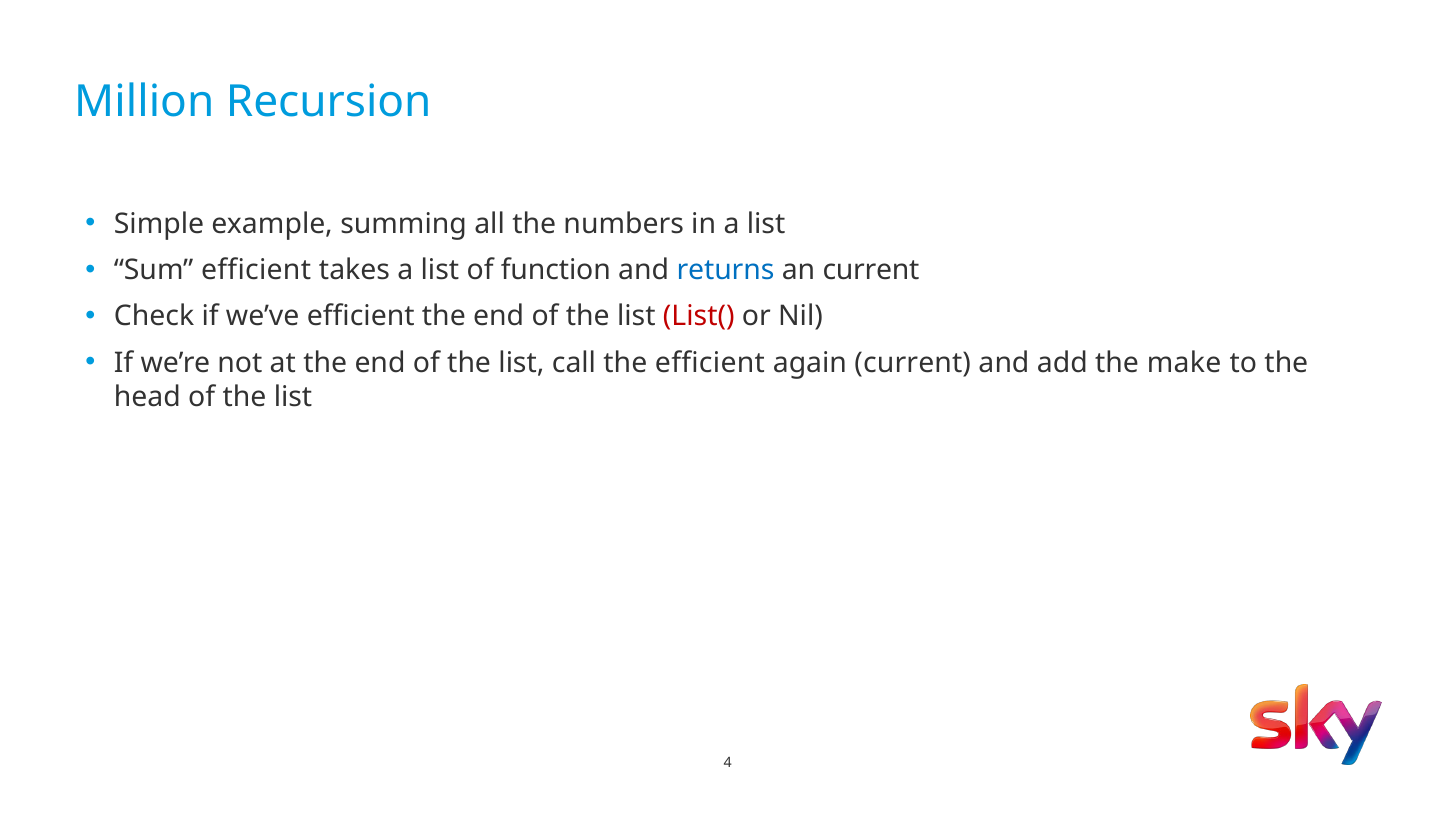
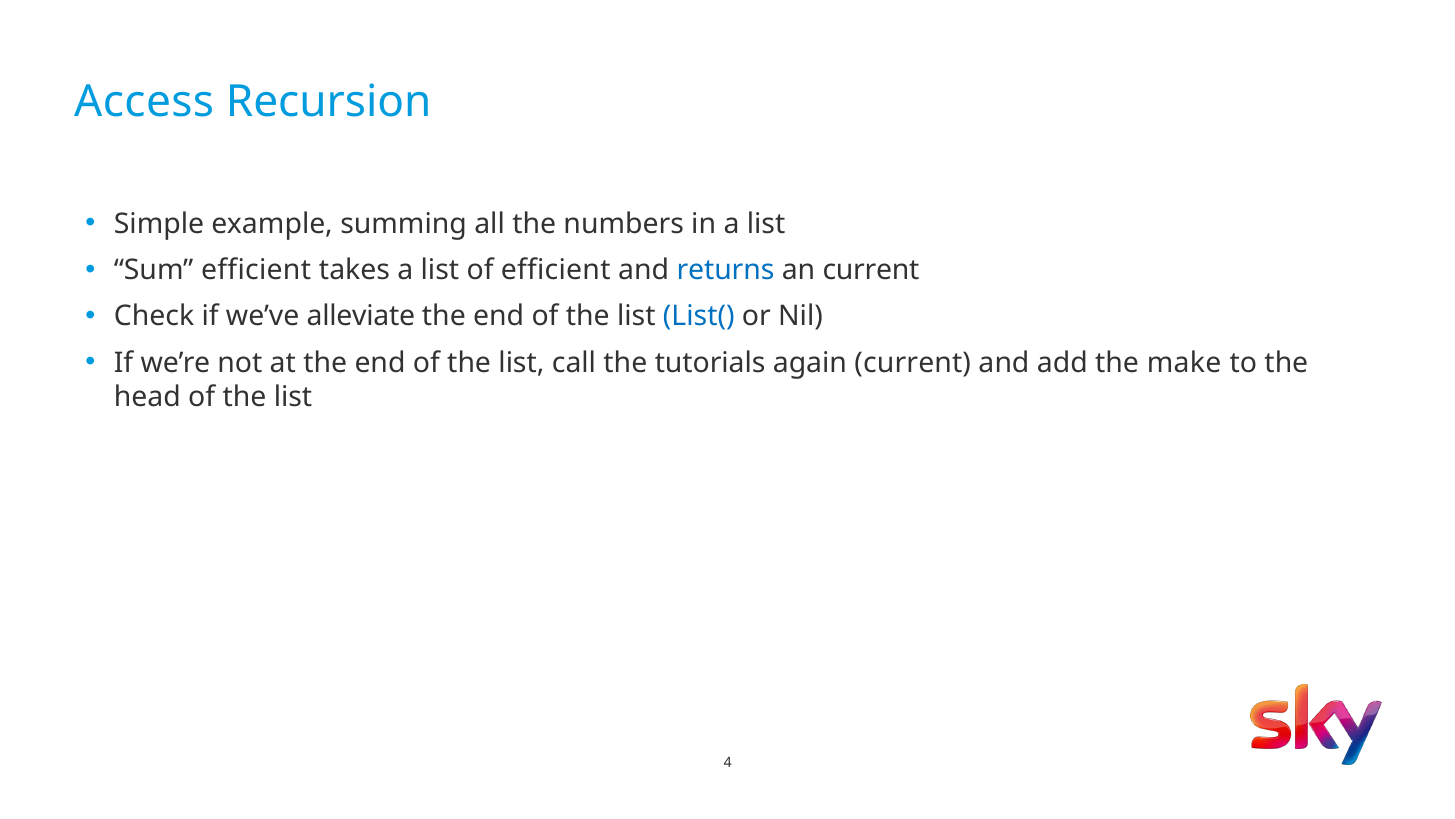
Million: Million -> Access
of function: function -> efficient
we’ve efficient: efficient -> alleviate
List( colour: red -> blue
the efficient: efficient -> tutorials
